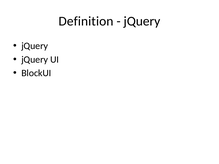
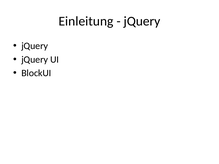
Definition: Definition -> Einleitung
